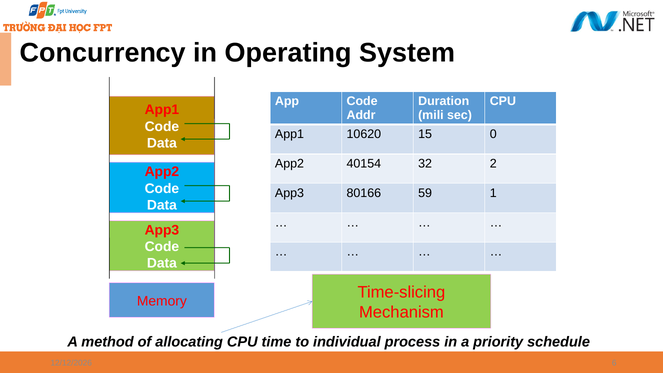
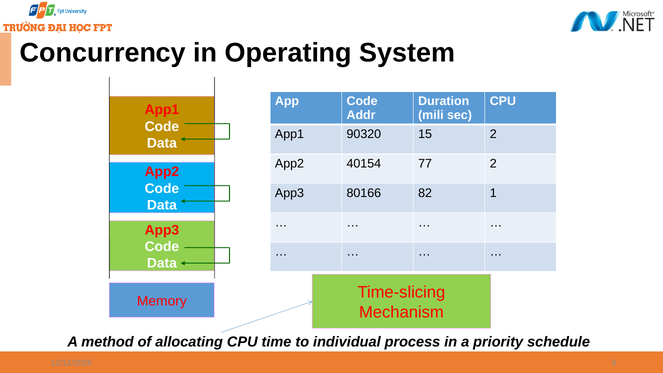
10620: 10620 -> 90320
15 0: 0 -> 2
32: 32 -> 77
59: 59 -> 82
